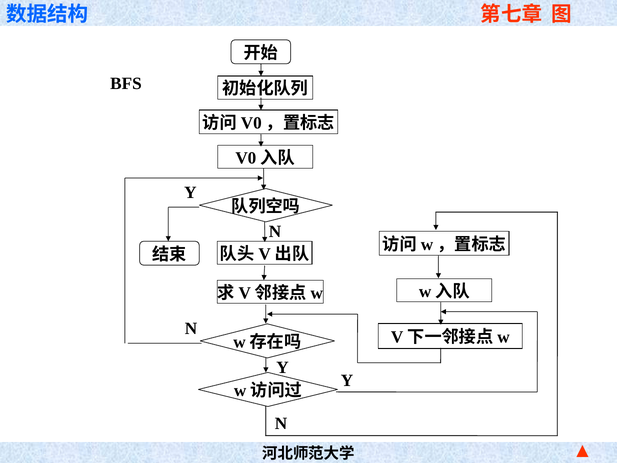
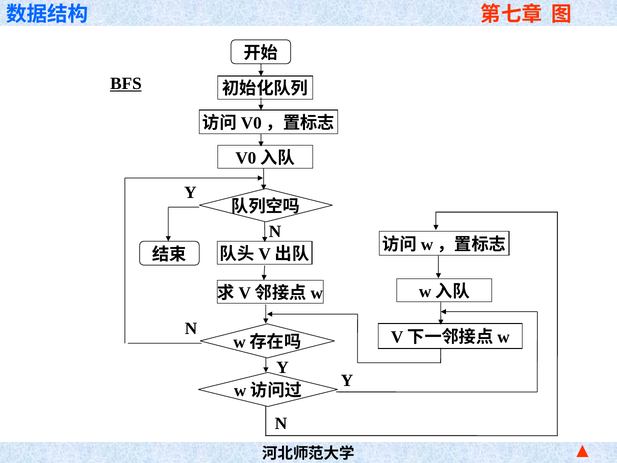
BFS underline: none -> present
